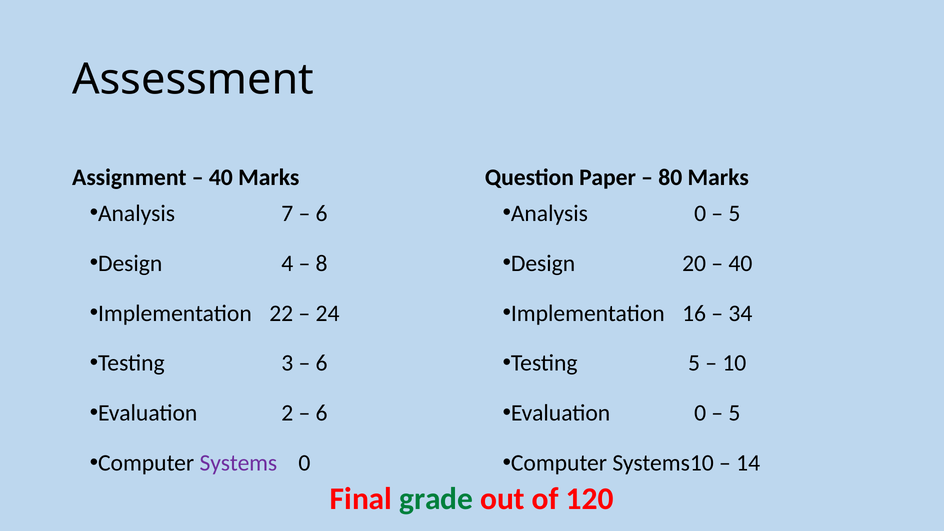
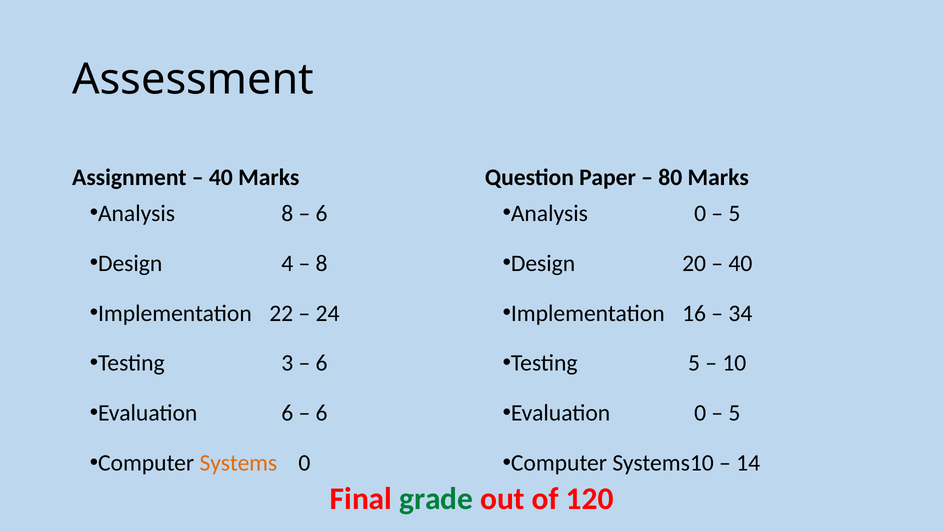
Analysis 7: 7 -> 8
Evaluation 2: 2 -> 6
Systems colour: purple -> orange
